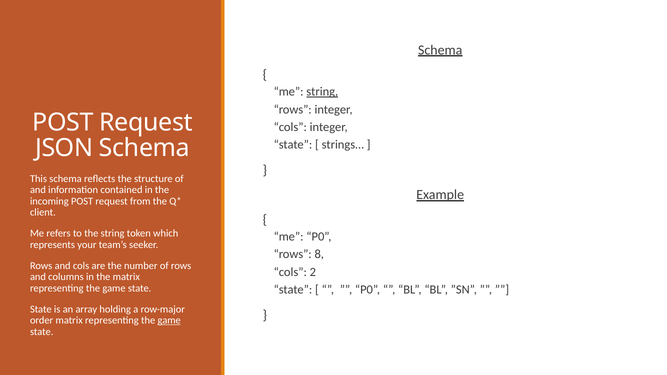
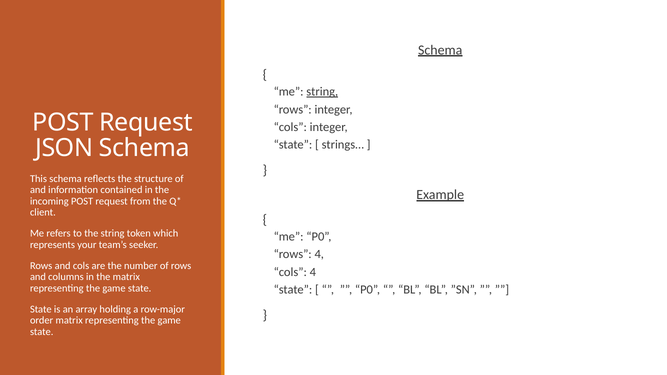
rows 8: 8 -> 4
cols 2: 2 -> 4
game at (169, 321) underline: present -> none
